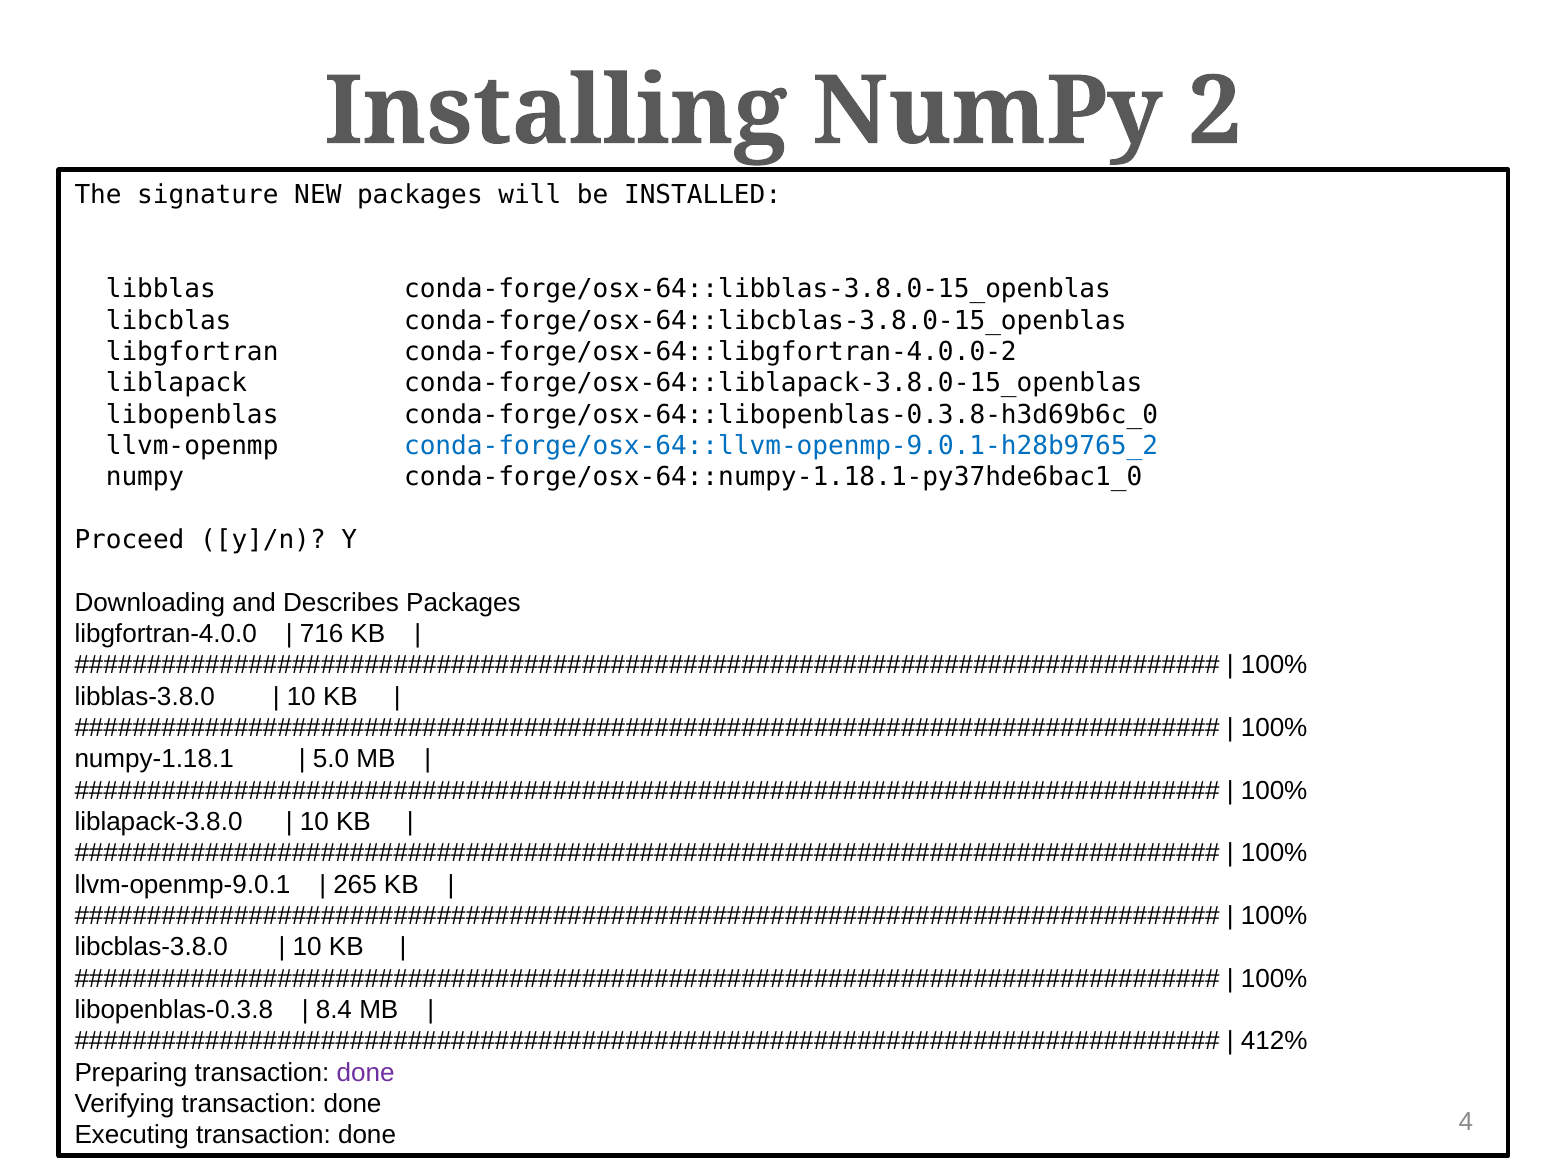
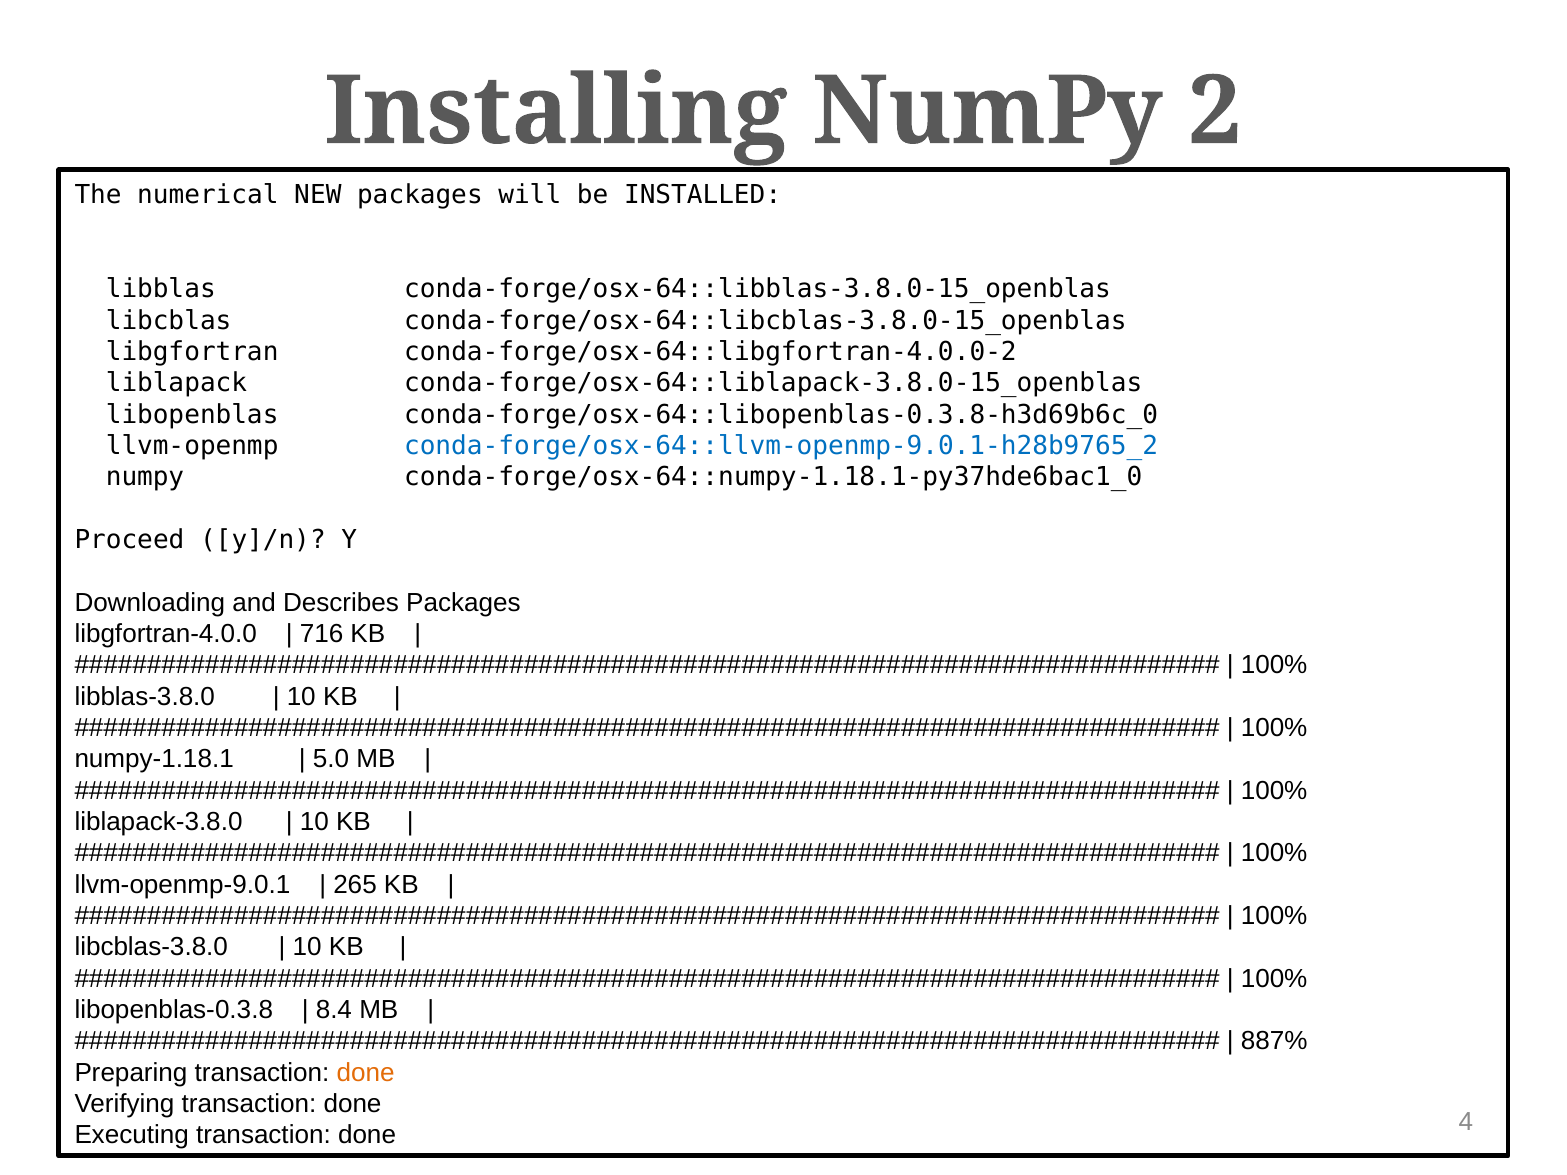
signature: signature -> numerical
412%: 412% -> 887%
done at (366, 1073) colour: purple -> orange
